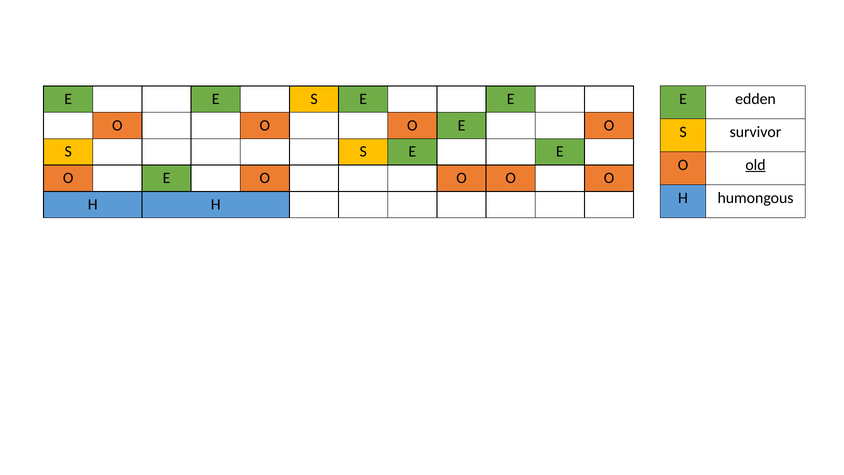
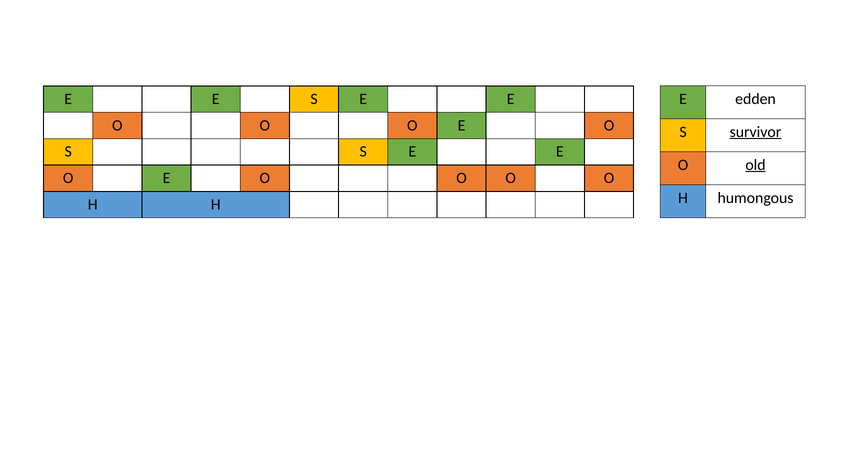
survivor underline: none -> present
